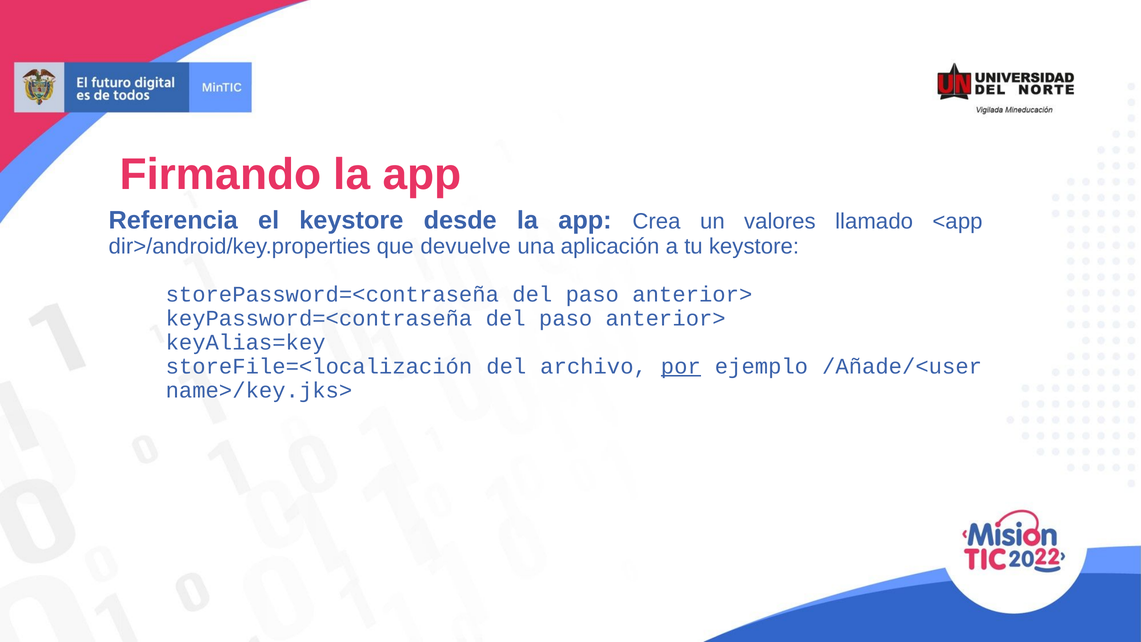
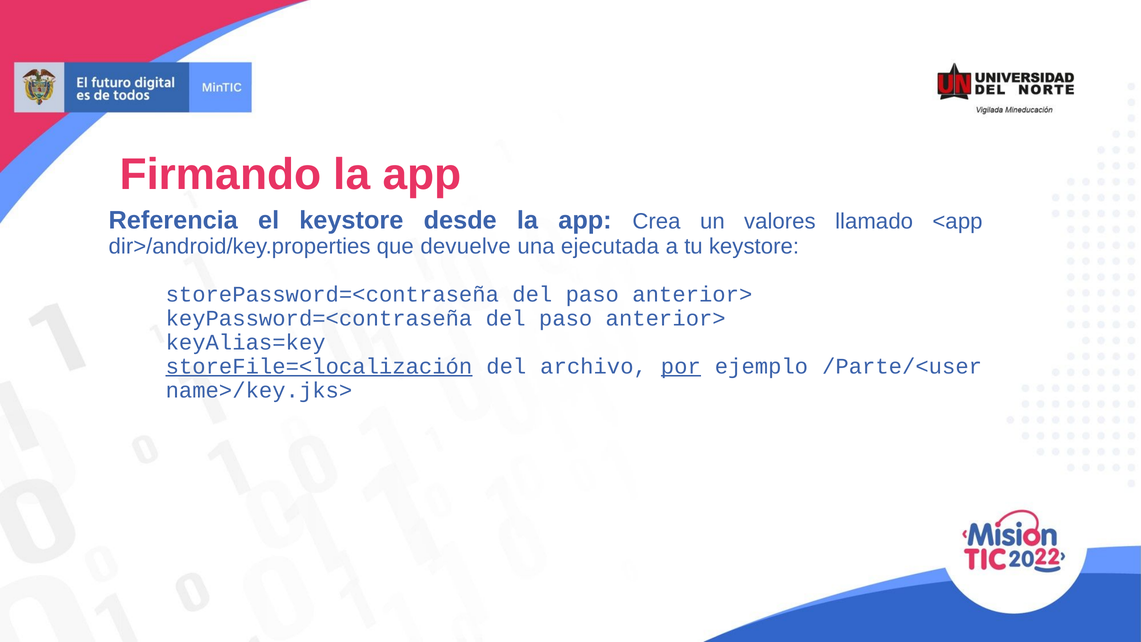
aplicación: aplicación -> ejecutada
storeFile=<localización underline: none -> present
/Añade/<user: /Añade/<user -> /Parte/<user
